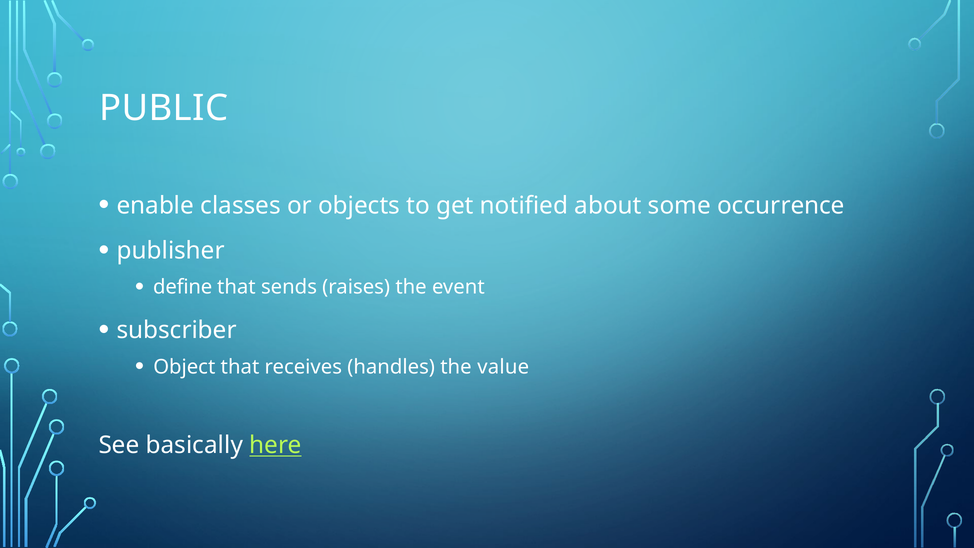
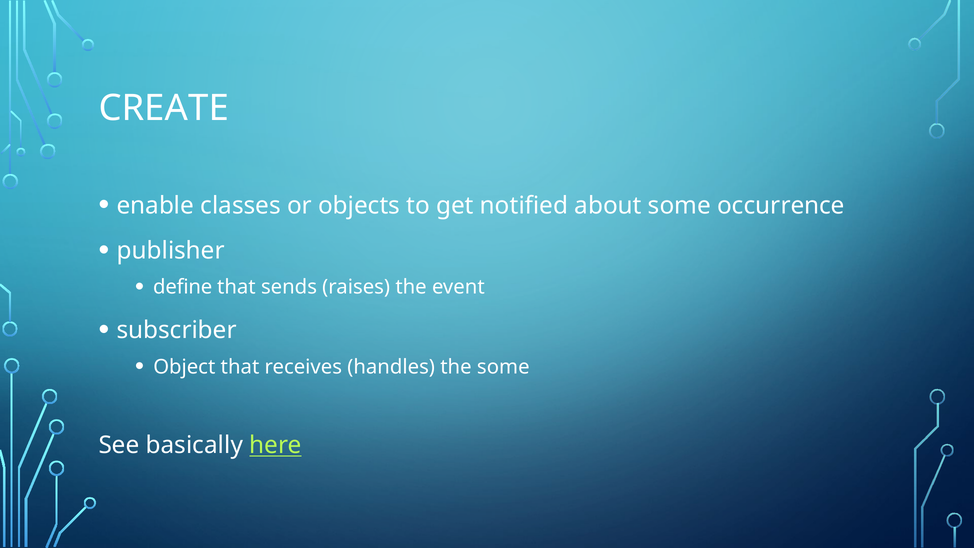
PUBLIC: PUBLIC -> CREATE
the value: value -> some
